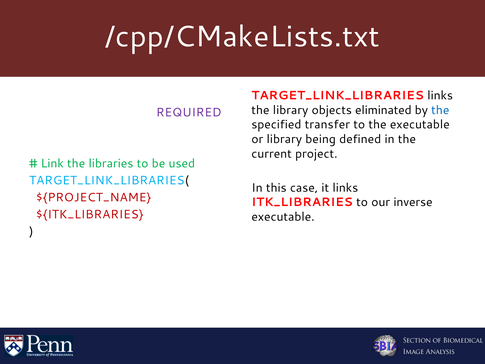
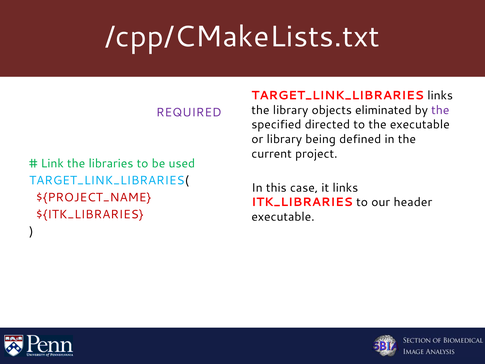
the at (440, 110) colour: blue -> purple
transfer: transfer -> directed
inverse: inverse -> header
